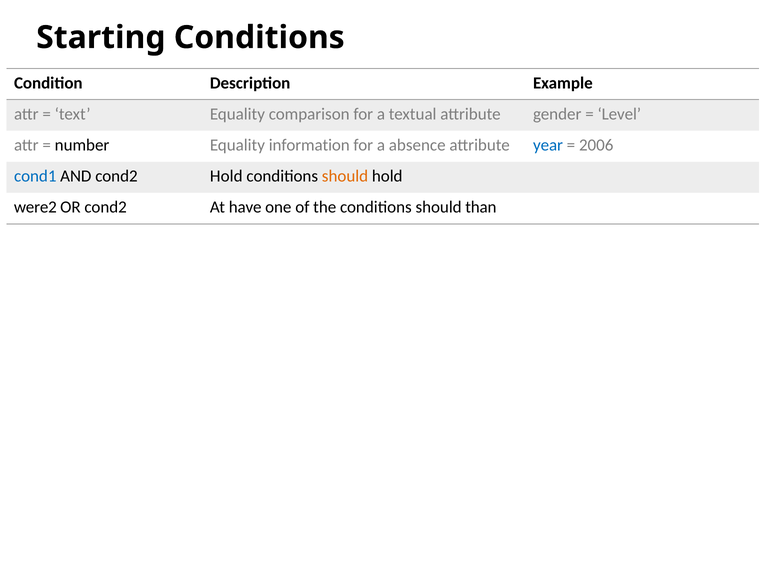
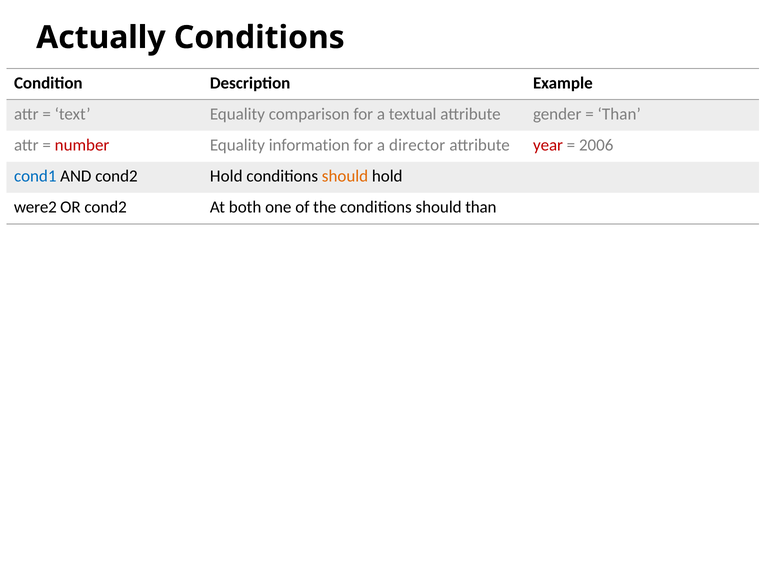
Starting: Starting -> Actually
Level at (619, 114): Level -> Than
number colour: black -> red
absence: absence -> director
year colour: blue -> red
have: have -> both
